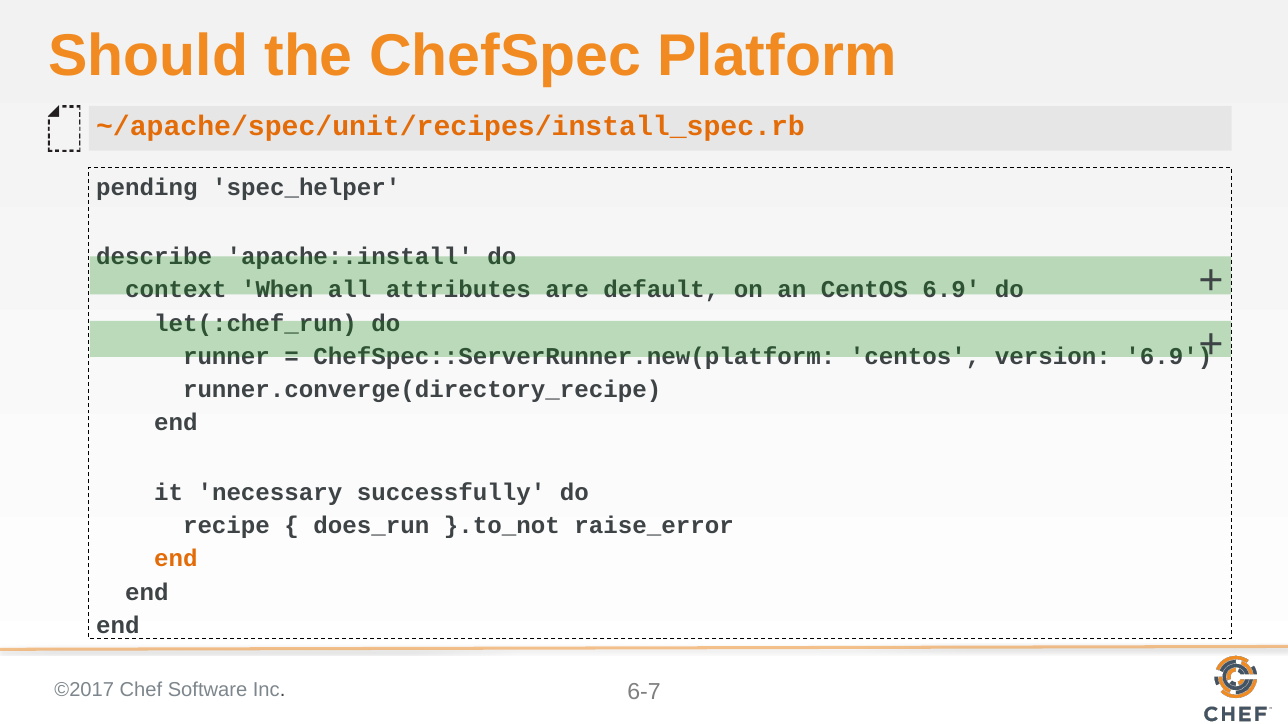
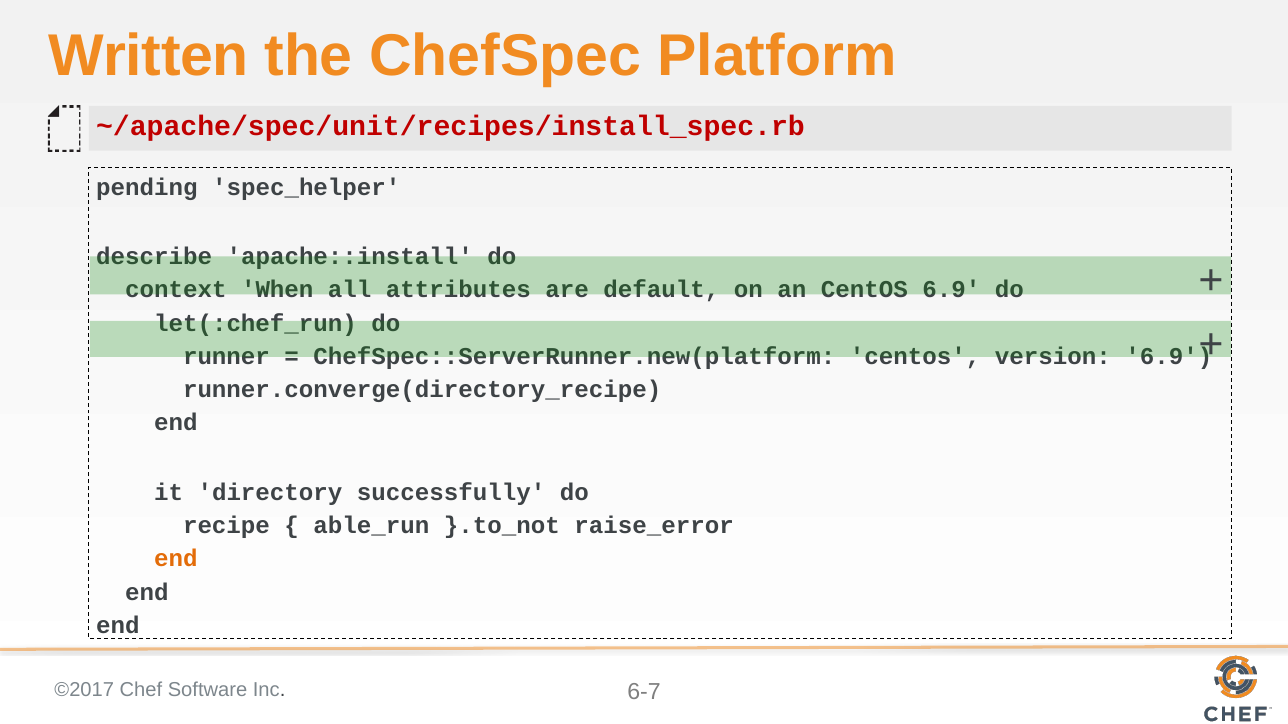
Should: Should -> Written
~/apache/spec/unit/recipes/install_spec.rb colour: orange -> red
necessary: necessary -> directory
does_run: does_run -> able_run
